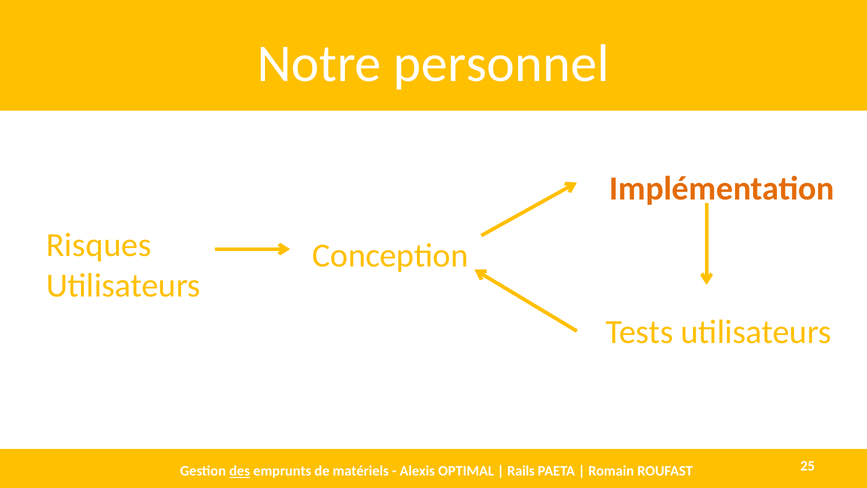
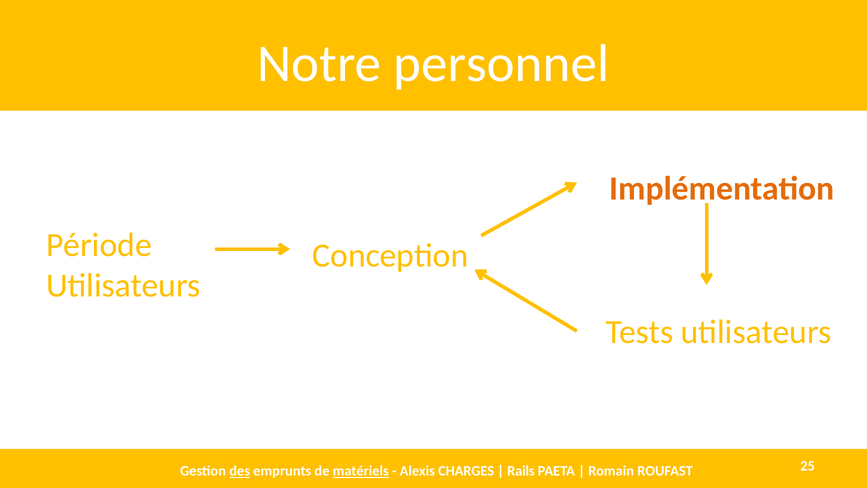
Risques: Risques -> Période
matériels underline: none -> present
OPTIMAL: OPTIMAL -> CHARGES
